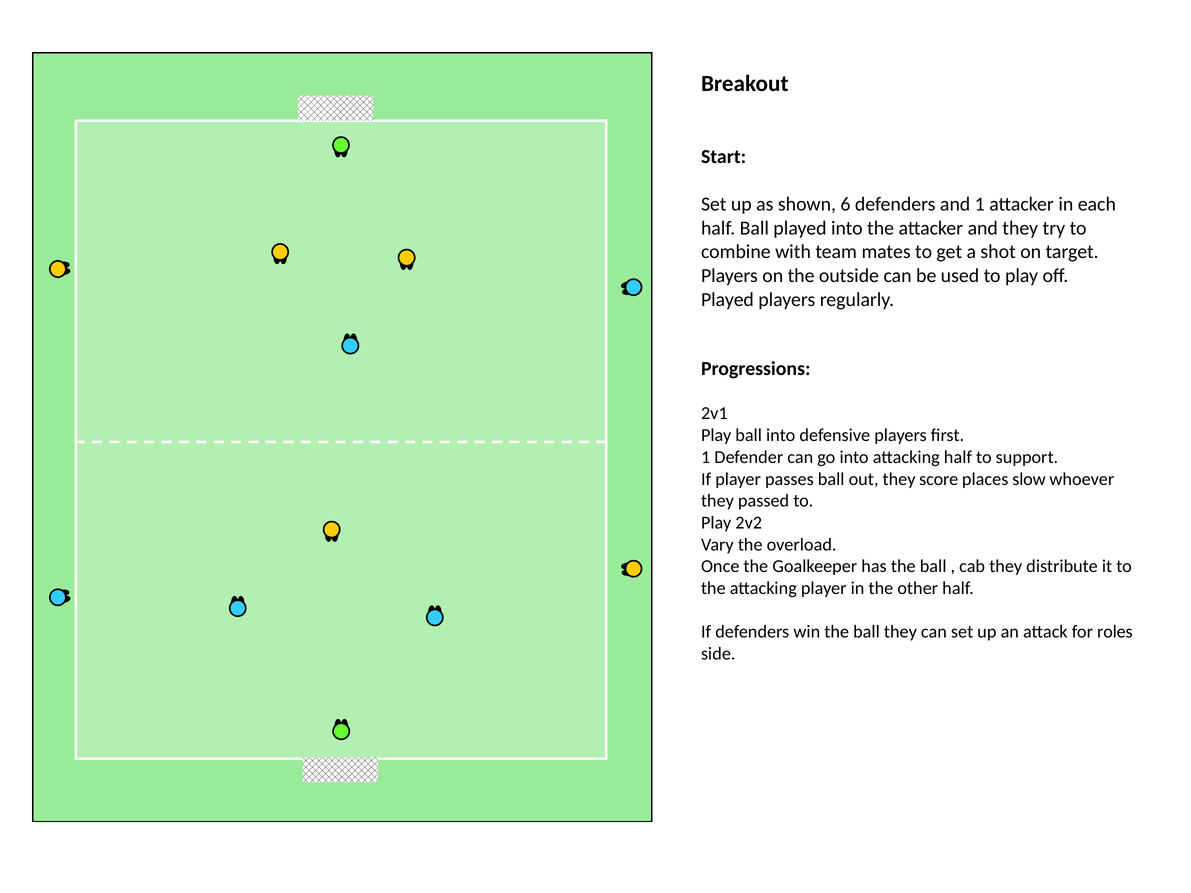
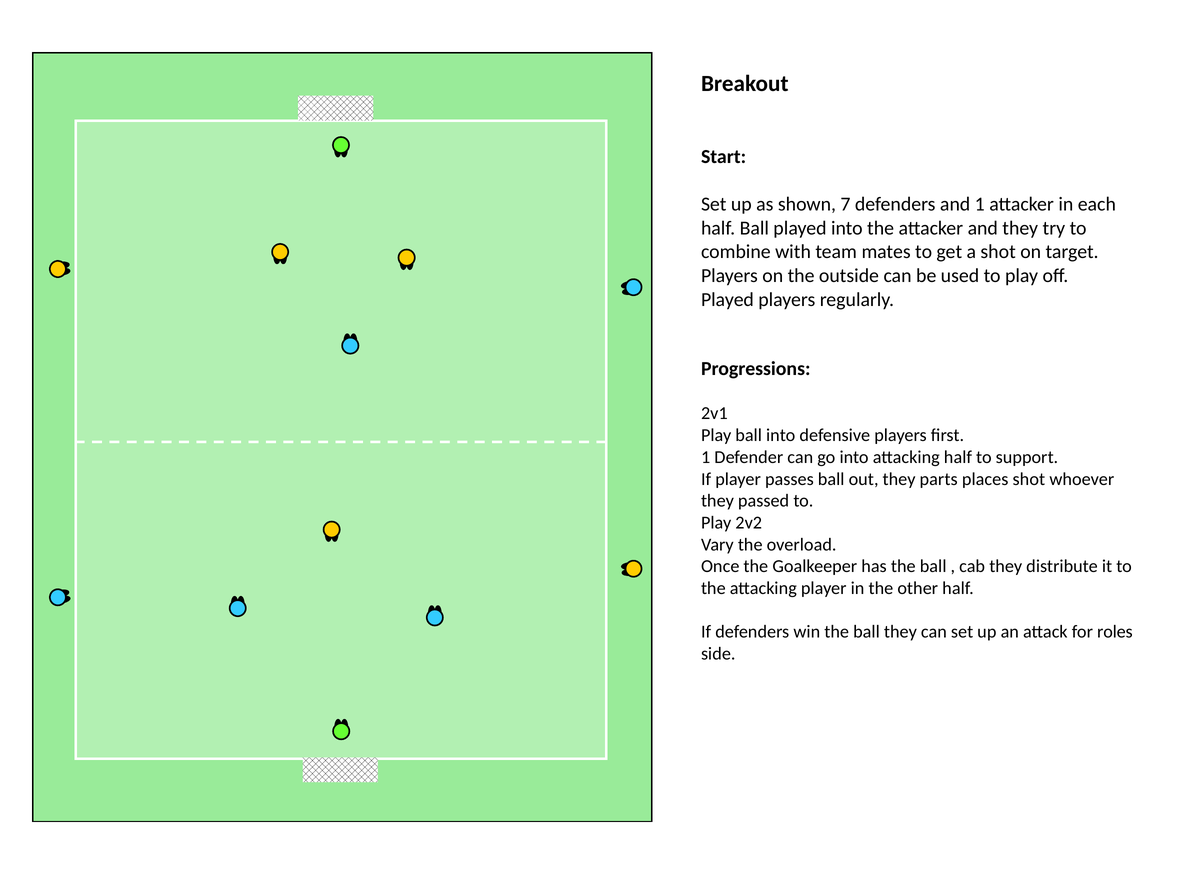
6: 6 -> 7
score: score -> parts
places slow: slow -> shot
